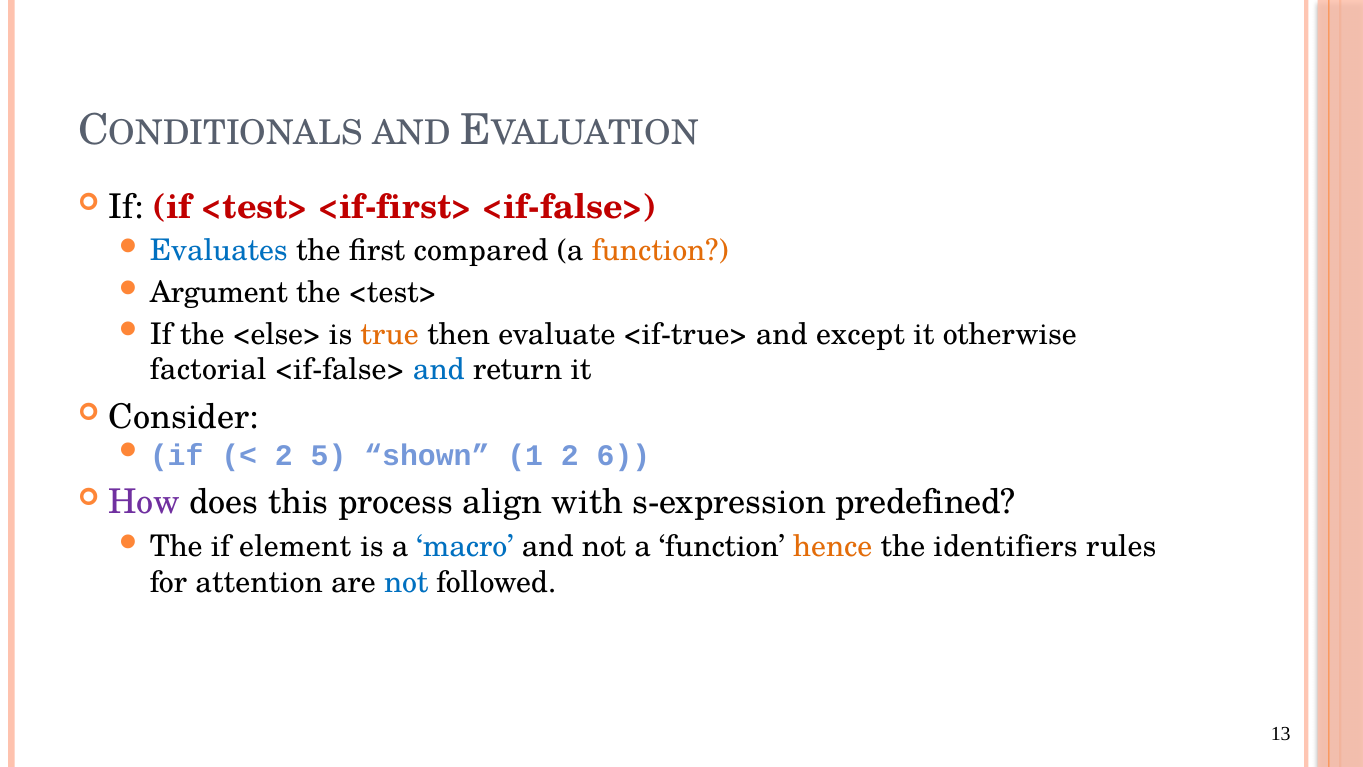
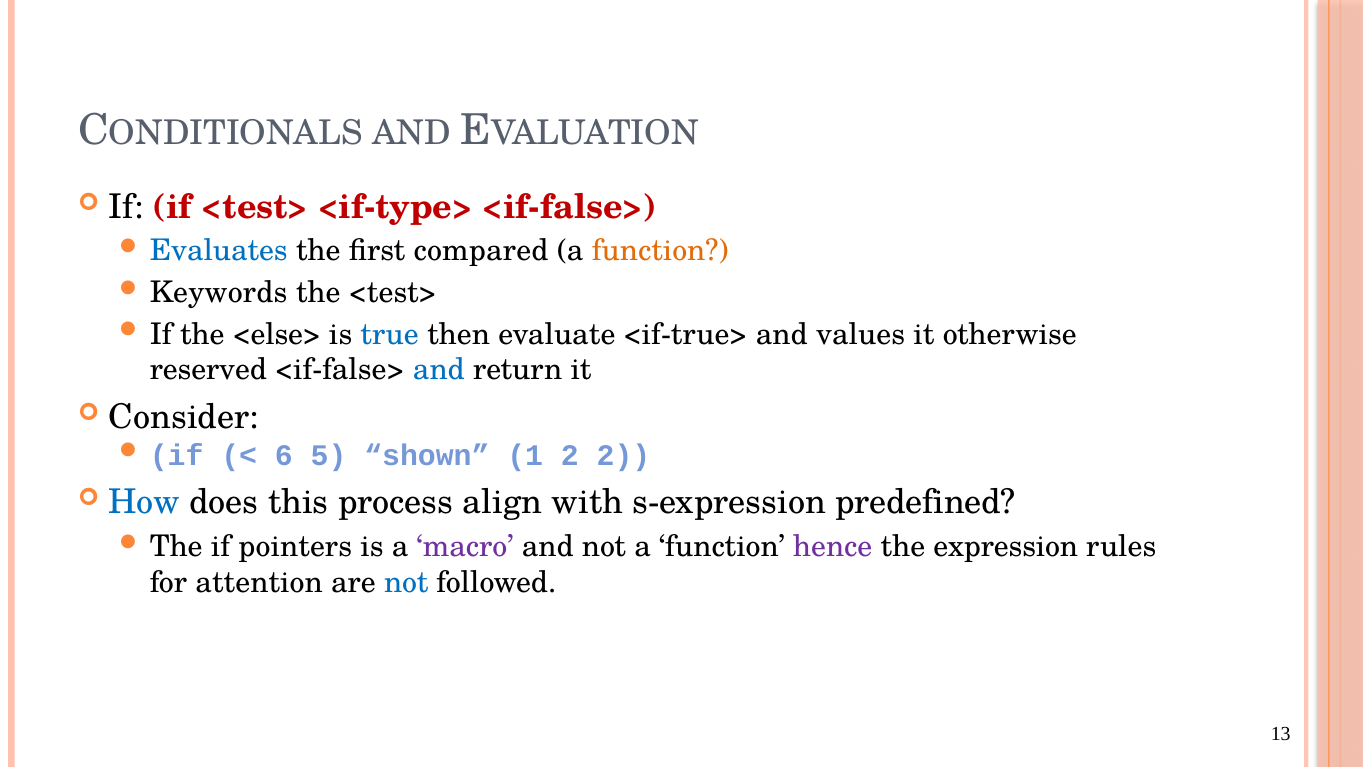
<if-first>: <if-first> -> <if-type>
Argument: Argument -> Keywords
true colour: orange -> blue
except: except -> values
factorial: factorial -> reserved
2 at (284, 455): 2 -> 6
2 6: 6 -> 2
How colour: purple -> blue
element: element -> pointers
macro colour: blue -> purple
hence colour: orange -> purple
identifiers: identifiers -> expression
